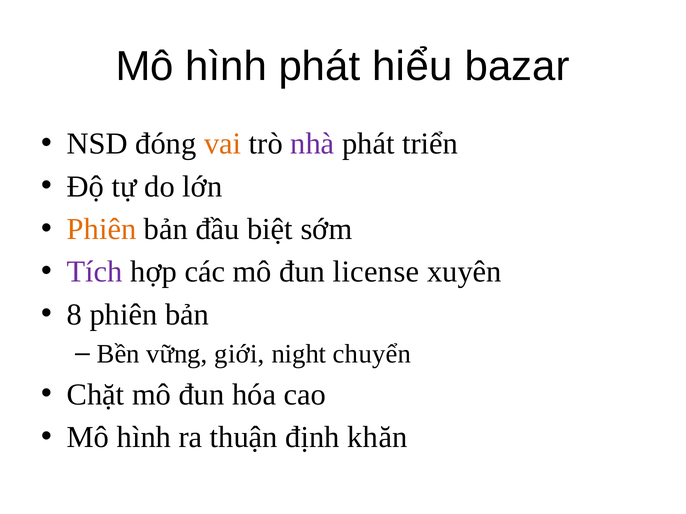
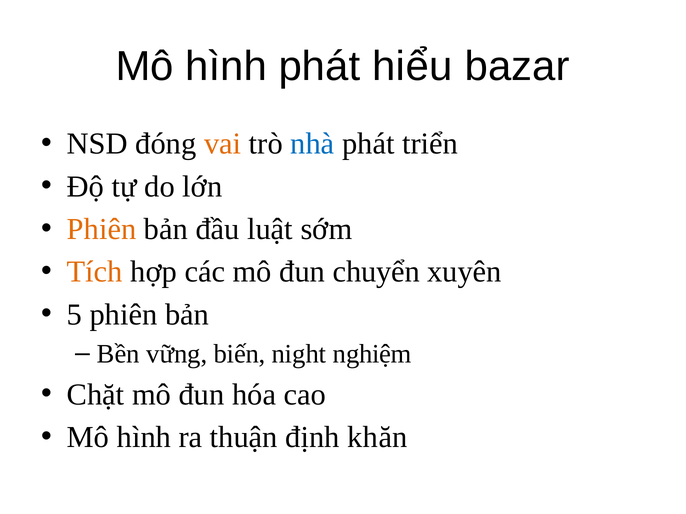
nhà colour: purple -> blue
biệt: biệt -> luật
Tích colour: purple -> orange
license: license -> chuyển
8: 8 -> 5
giới: giới -> biến
chuyển: chuyển -> nghiệm
